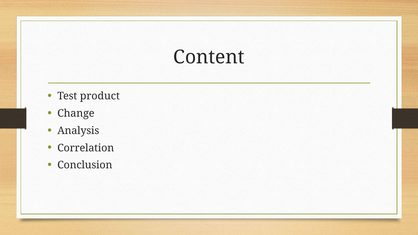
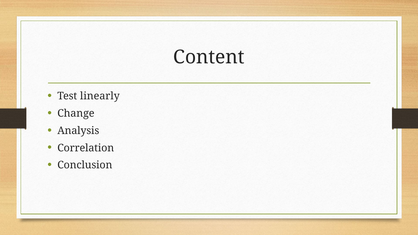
product: product -> linearly
